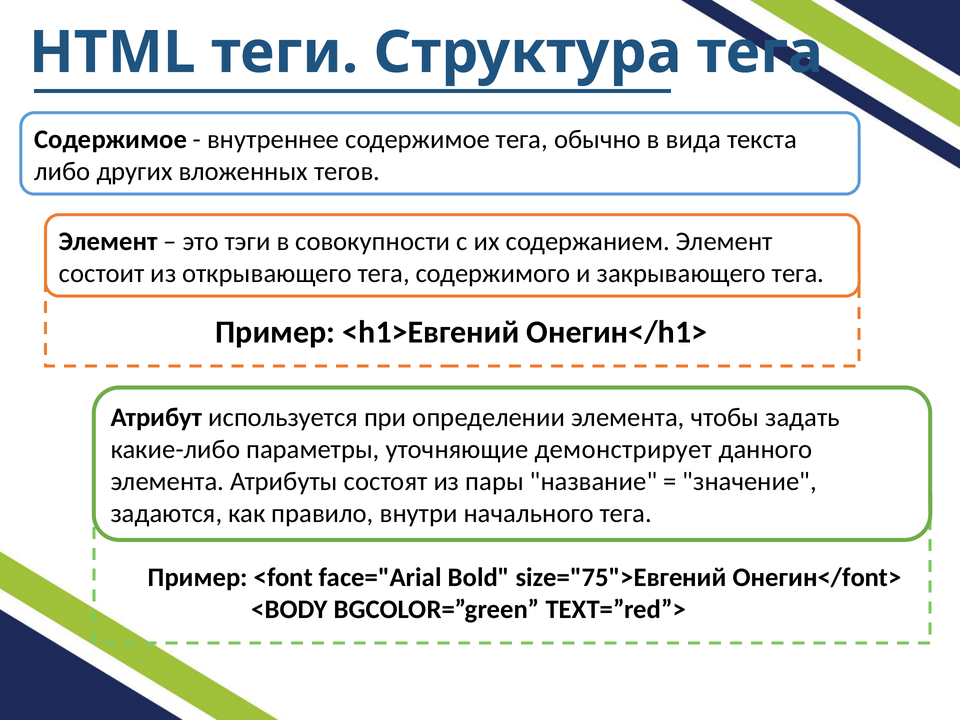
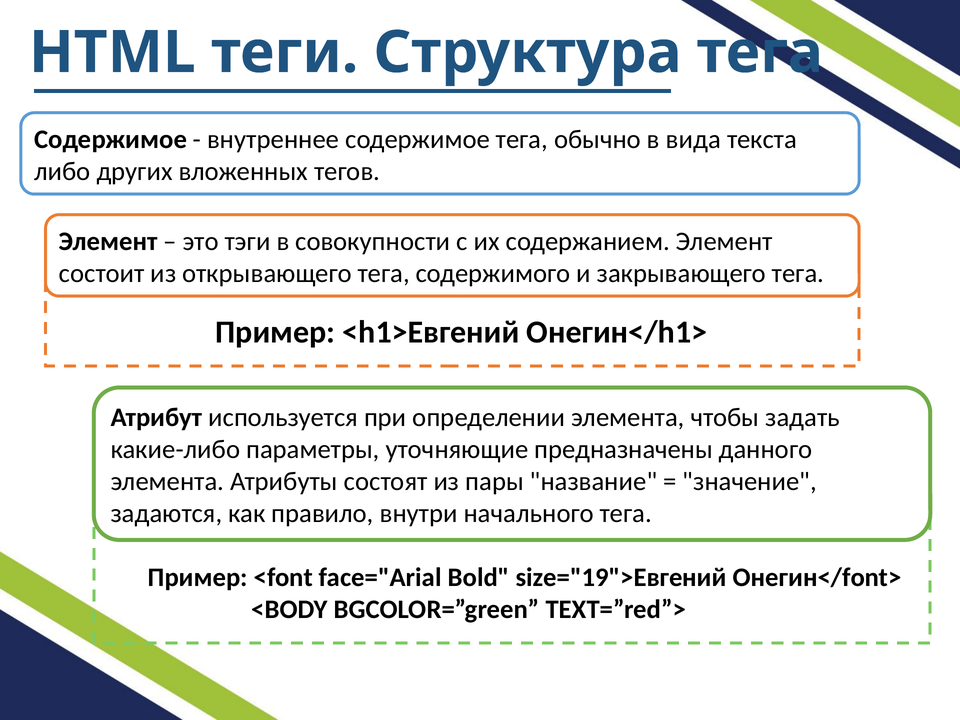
демонстрирует: демонстрирует -> предназначены
size="75">Евгений: size="75">Евгений -> size="19">Евгений
